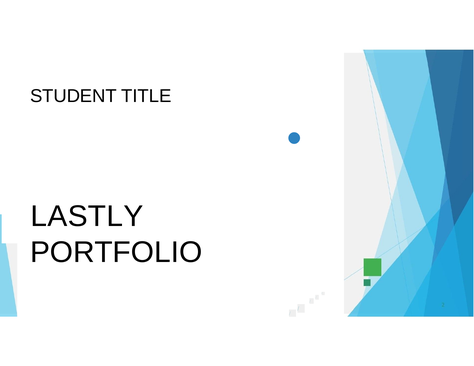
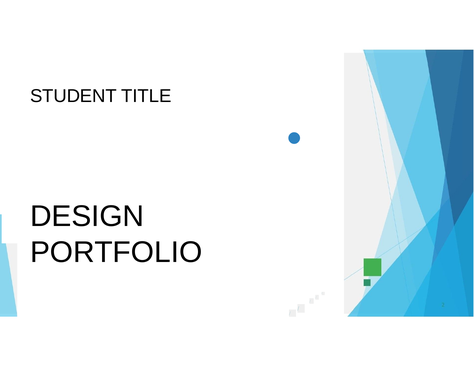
LASTLY: LASTLY -> DESIGN
